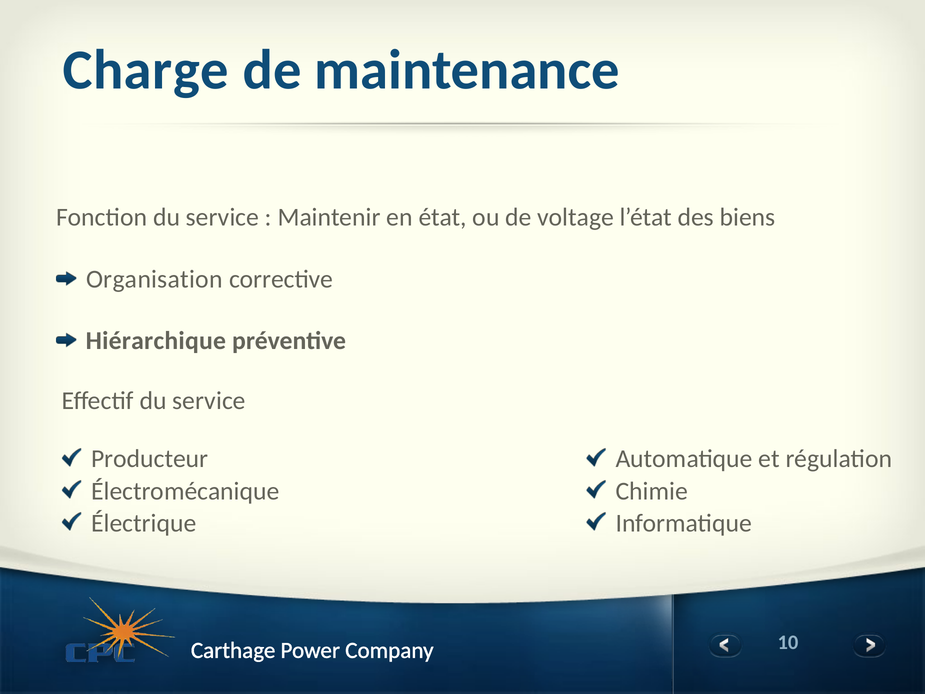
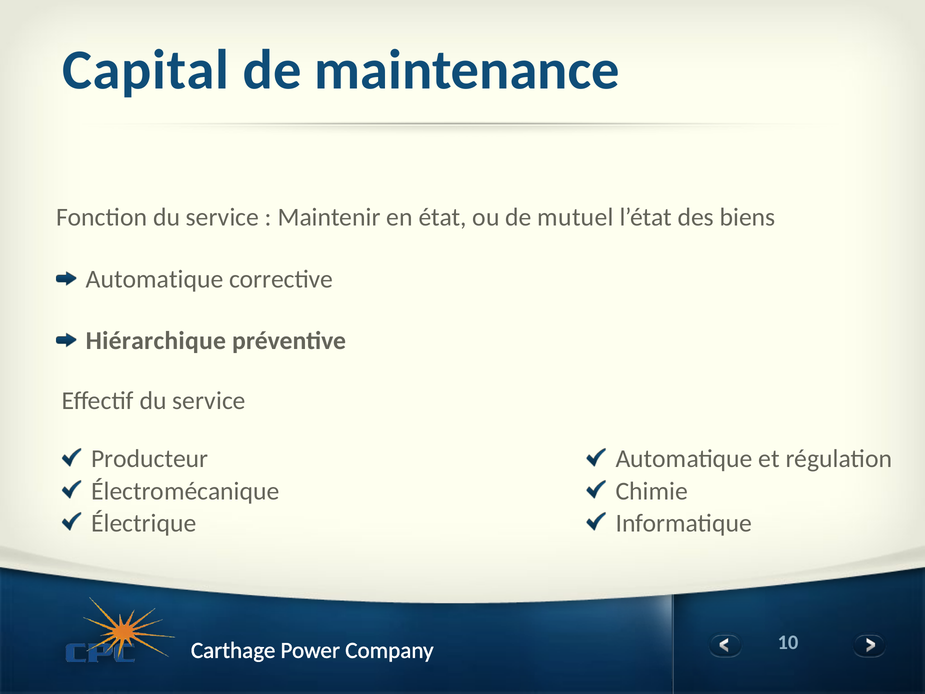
Charge: Charge -> Capital
voltage: voltage -> mutuel
Organisation at (154, 279): Organisation -> Automatique
